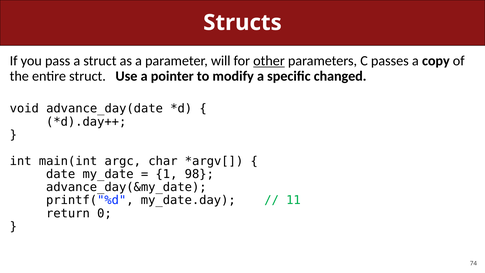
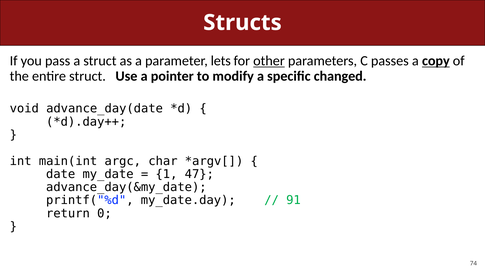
will: will -> lets
copy underline: none -> present
98: 98 -> 47
11: 11 -> 91
